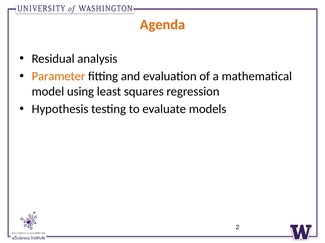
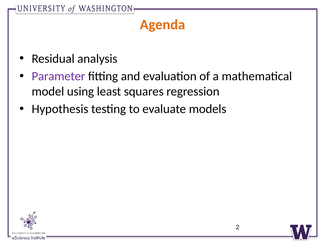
Parameter colour: orange -> purple
